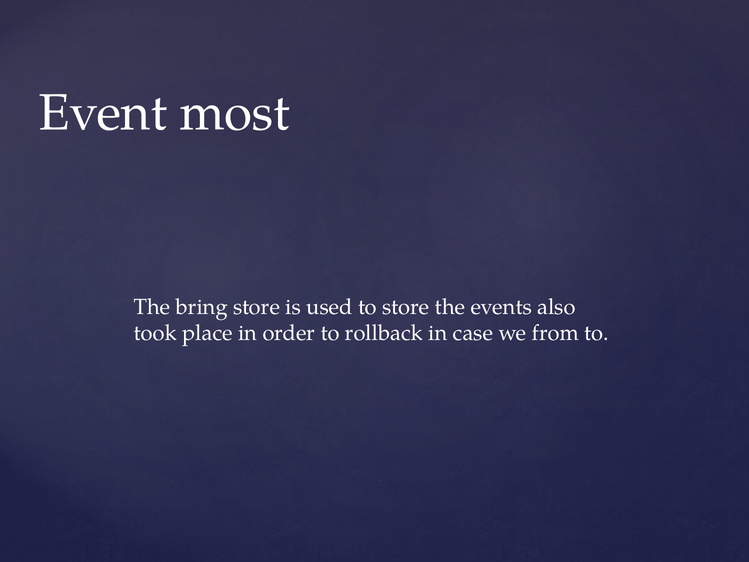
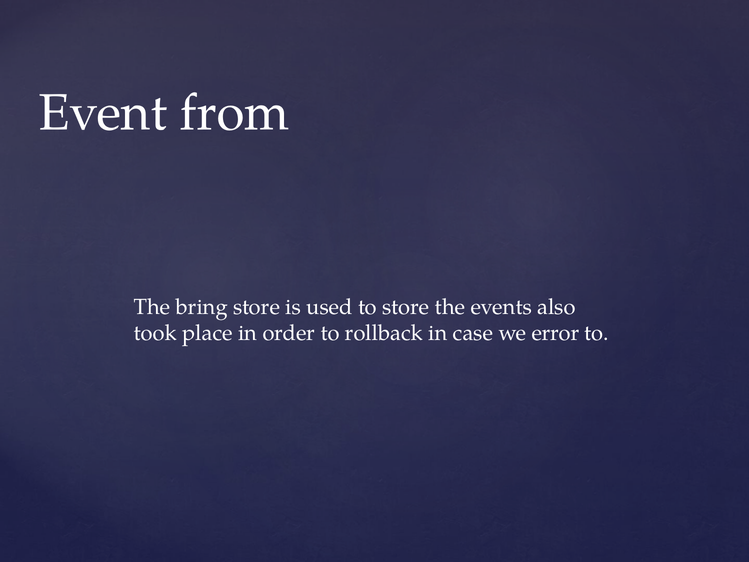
most: most -> from
from: from -> error
